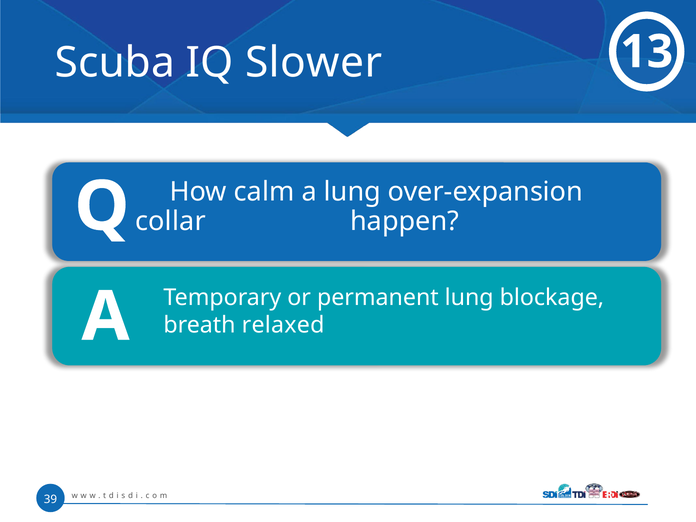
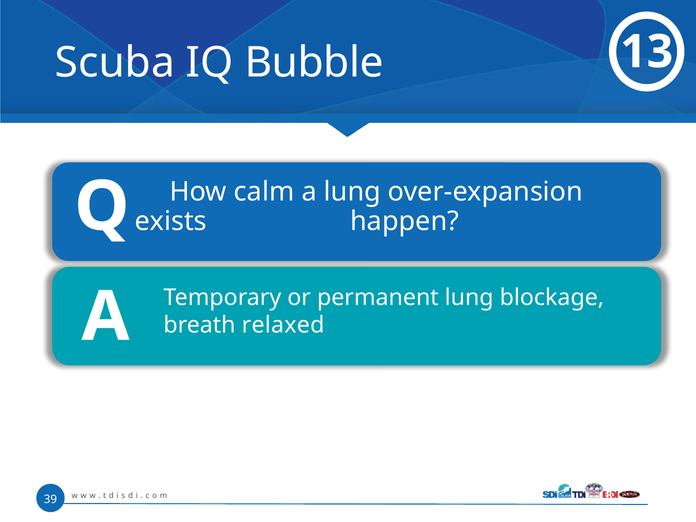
Slower: Slower -> Bubble
collar: collar -> exists
